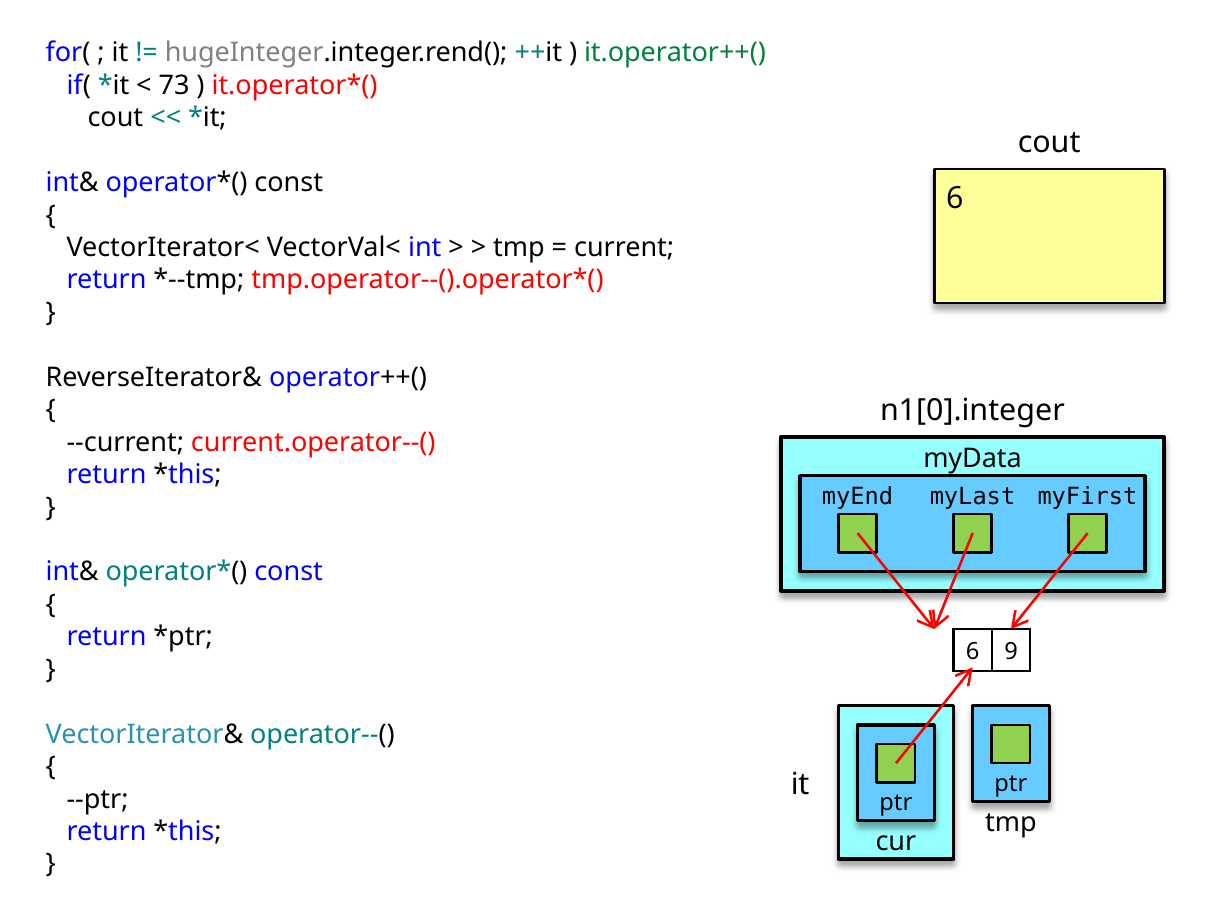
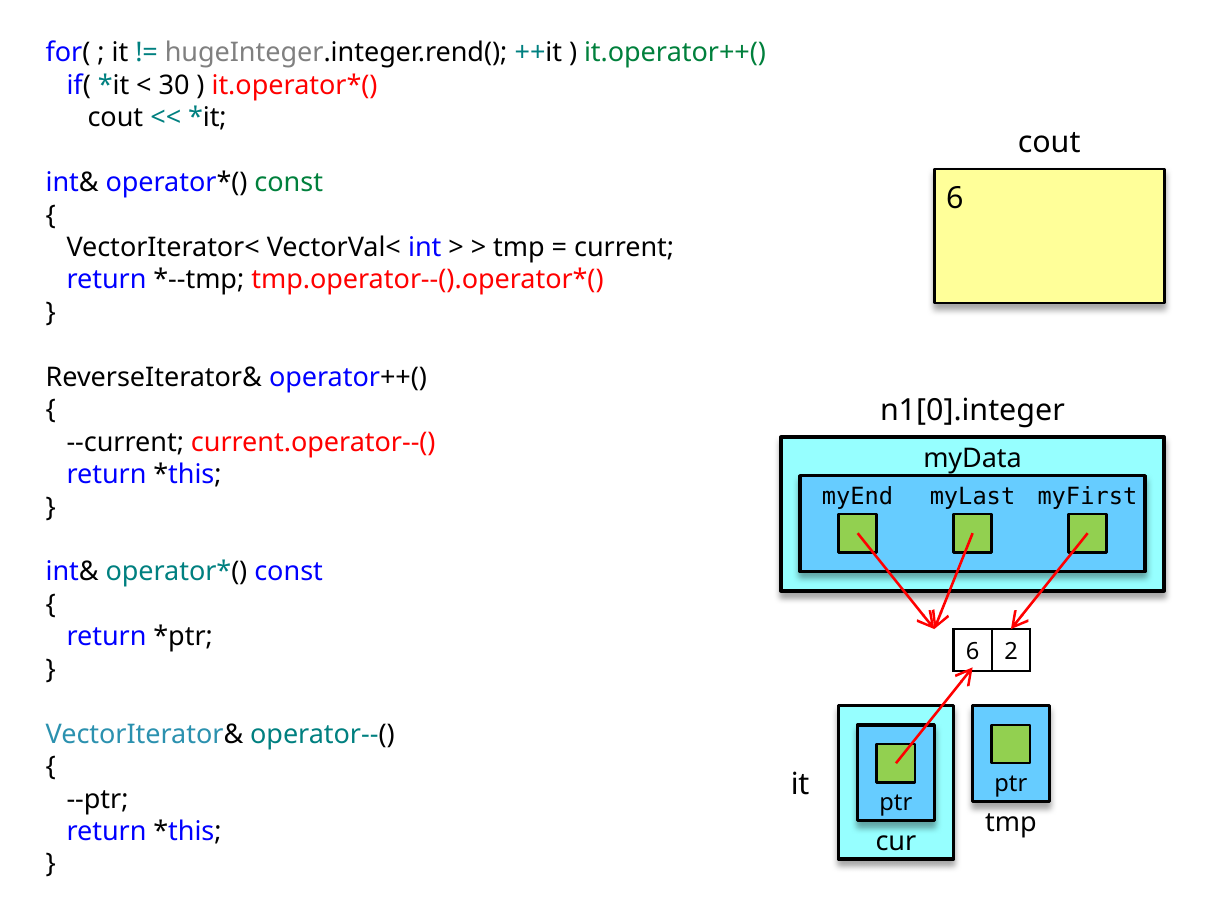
73: 73 -> 30
const at (289, 183) colour: black -> green
9: 9 -> 2
